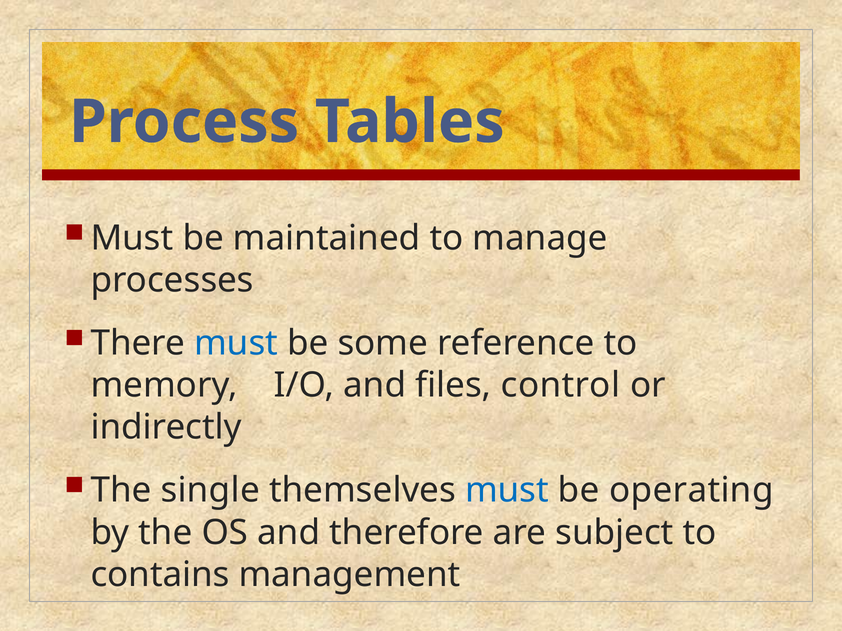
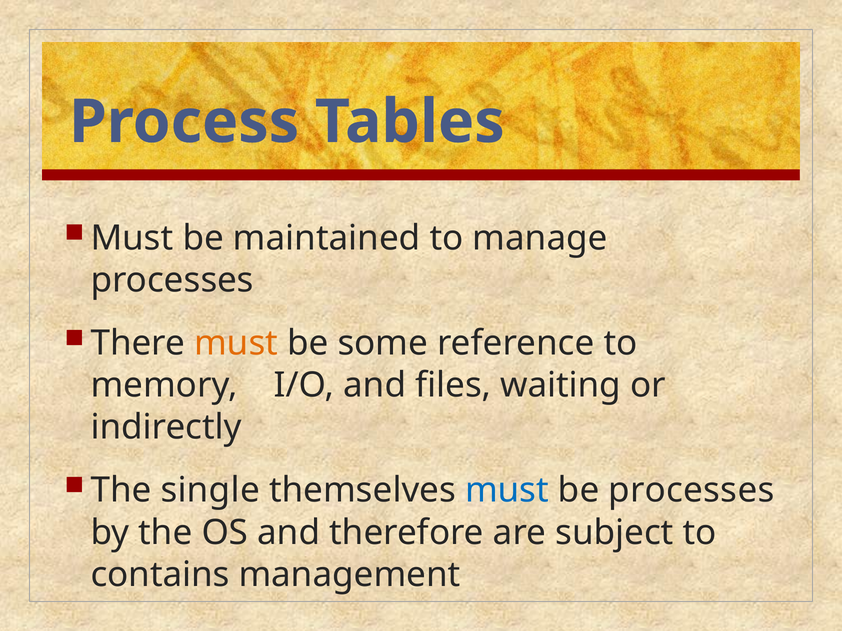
must at (236, 343) colour: blue -> orange
control: control -> waiting
be operating: operating -> processes
